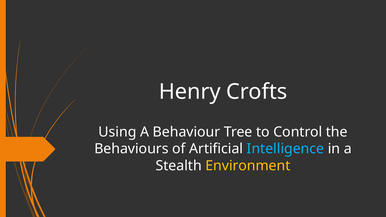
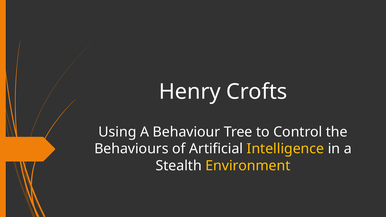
Intelligence colour: light blue -> yellow
